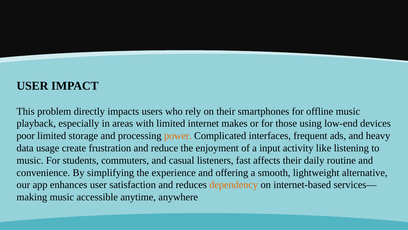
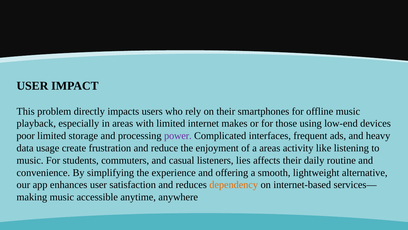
power colour: orange -> purple
a input: input -> areas
fast: fast -> lies
